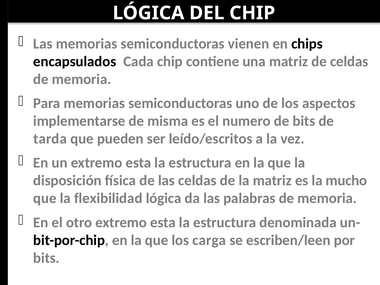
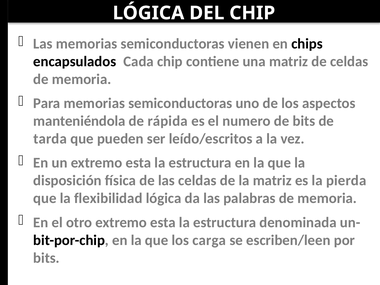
implementarse: implementarse -> manteniéndola
misma: misma -> rápida
mucho: mucho -> pierda
